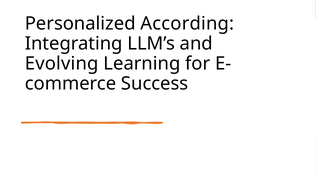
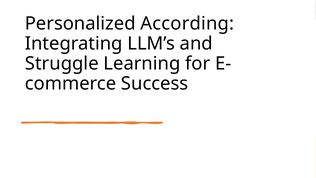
Evolving: Evolving -> Struggle
